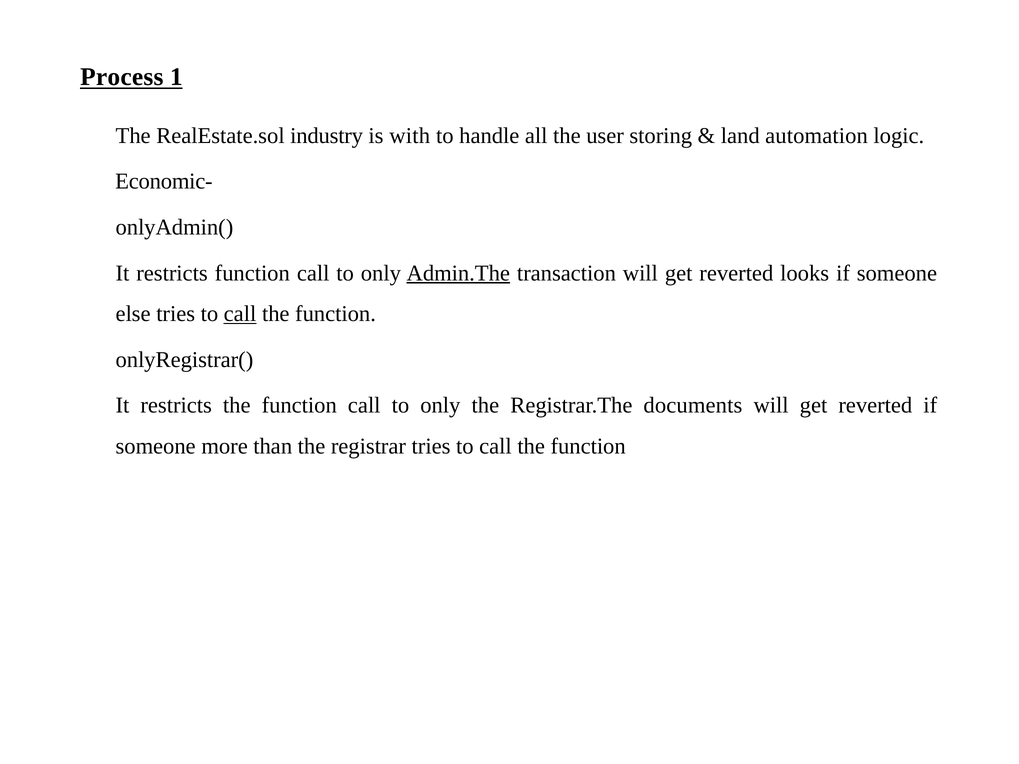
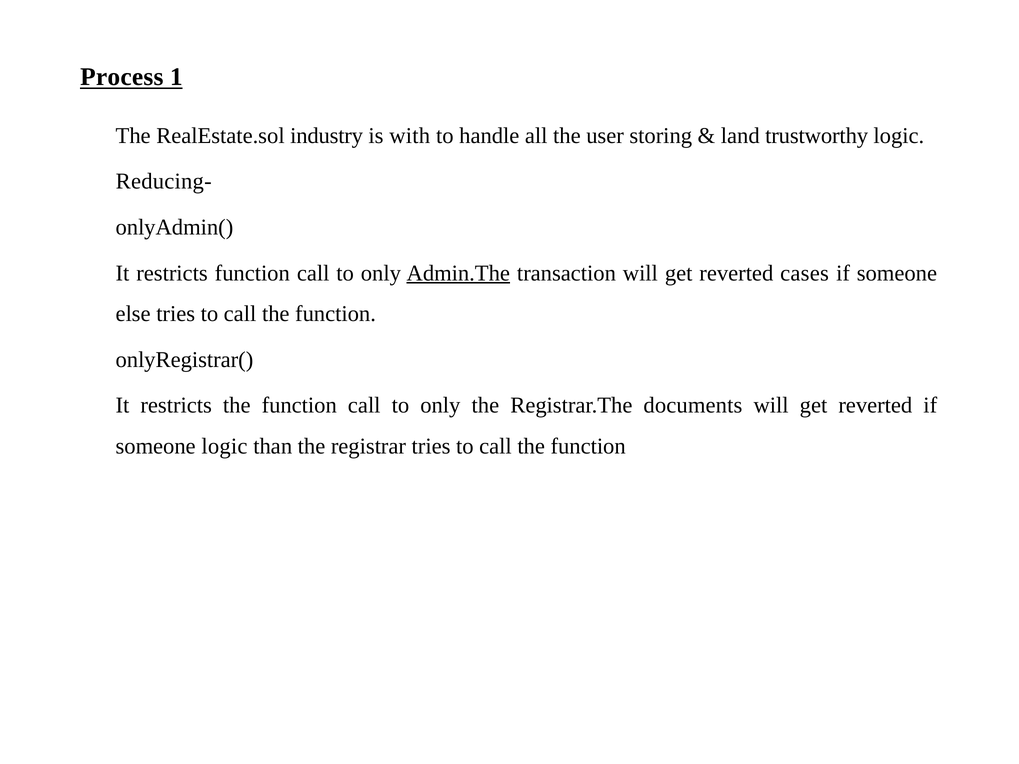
automation: automation -> trustworthy
Economic-: Economic- -> Reducing-
looks: looks -> cases
call at (240, 314) underline: present -> none
someone more: more -> logic
